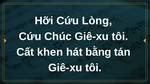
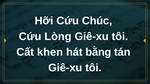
Lòng: Lòng -> Chúc
Chúc: Chúc -> Lòng
